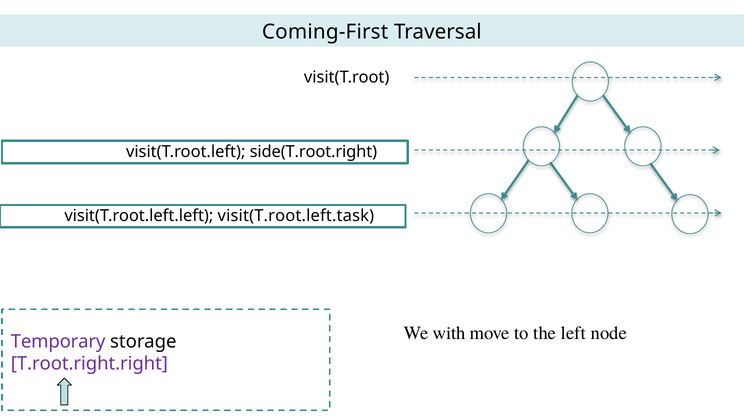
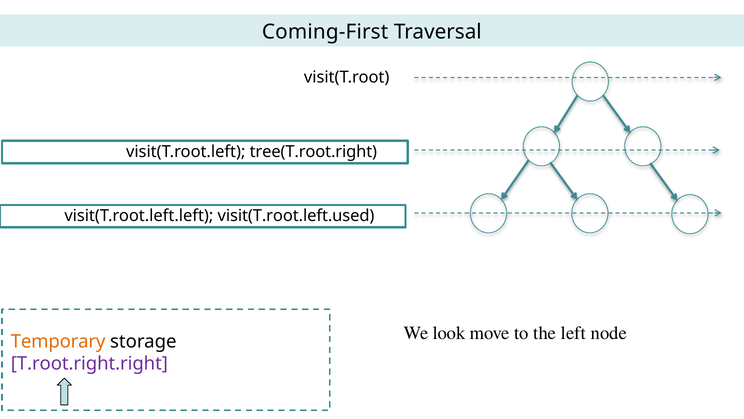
side(T.root.right: side(T.root.right -> tree(T.root.right
visit(T.root.left.task: visit(T.root.left.task -> visit(T.root.left.used
with: with -> look
Temporary colour: purple -> orange
